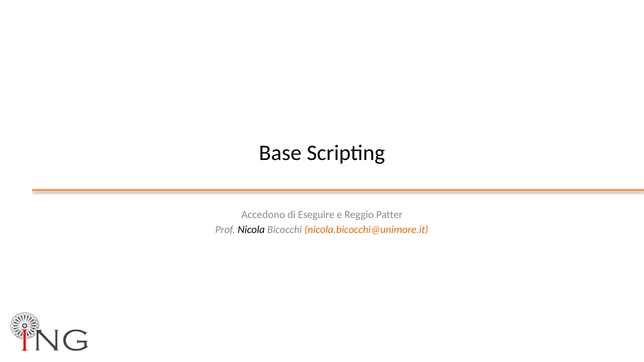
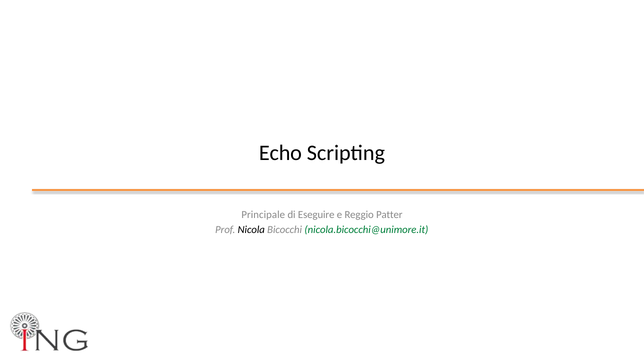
Base: Base -> Echo
Accedono: Accedono -> Principale
nicola.bicocchi@unimore.it colour: orange -> green
